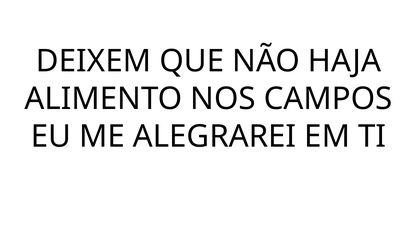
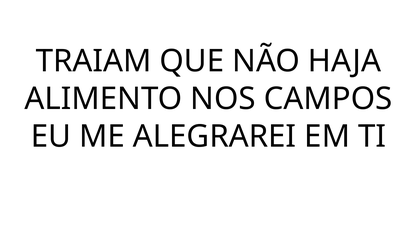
DEIXEM: DEIXEM -> TRAIAM
